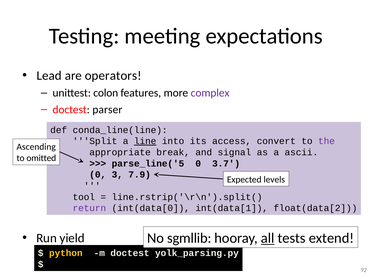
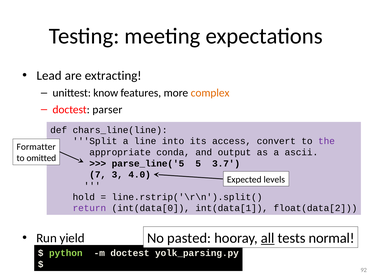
operators: operators -> extracting
colon: colon -> know
complex colour: purple -> orange
conda_line(line: conda_line(line -> chars_line(line
line underline: present -> none
Ascending: Ascending -> Formatter
break: break -> conda
signal: signal -> output
parse_line('5 0: 0 -> 5
0 at (98, 175): 0 -> 7
7.9: 7.9 -> 4.0
tool: tool -> hold
sgmllib: sgmllib -> pasted
extend: extend -> normal
python colour: yellow -> light green
